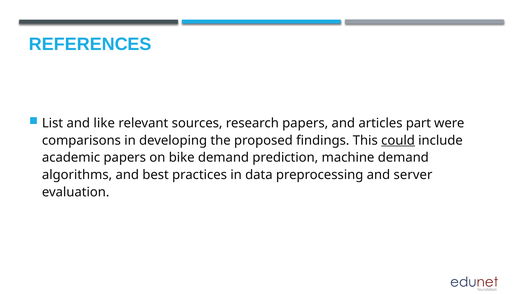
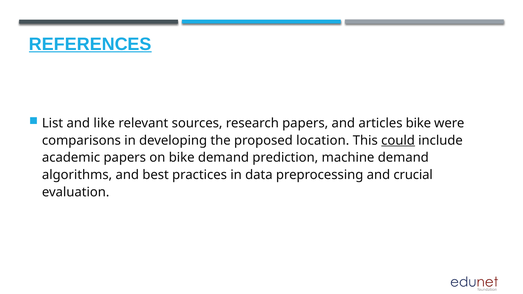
REFERENCES underline: none -> present
articles part: part -> bike
findings: findings -> location
server: server -> crucial
